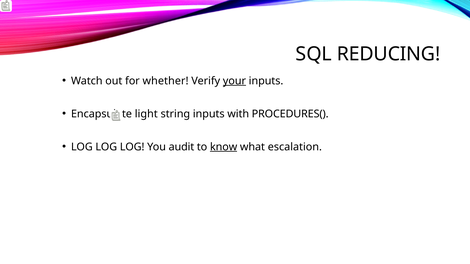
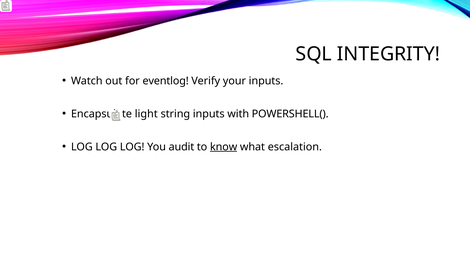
REDUCING: REDUCING -> INTEGRITY
whether: whether -> eventlog
your underline: present -> none
PROCEDURES(: PROCEDURES( -> POWERSHELL(
